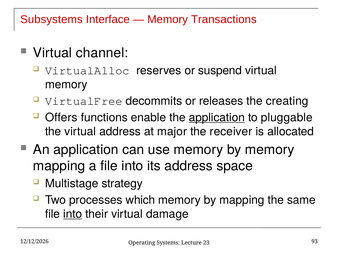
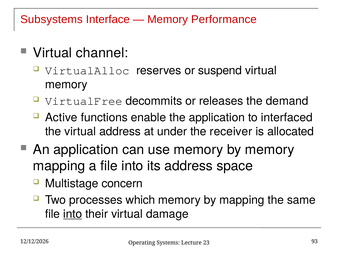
Transactions: Transactions -> Performance
creating: creating -> demand
Offers: Offers -> Active
application at (217, 118) underline: present -> none
pluggable: pluggable -> interfaced
major: major -> under
strategy: strategy -> concern
